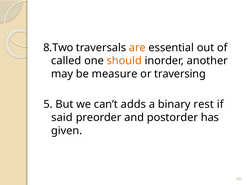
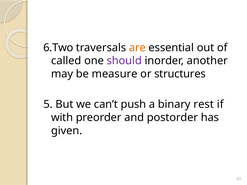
8.Two: 8.Two -> 6.Two
should colour: orange -> purple
traversing: traversing -> structures
adds: adds -> push
said: said -> with
